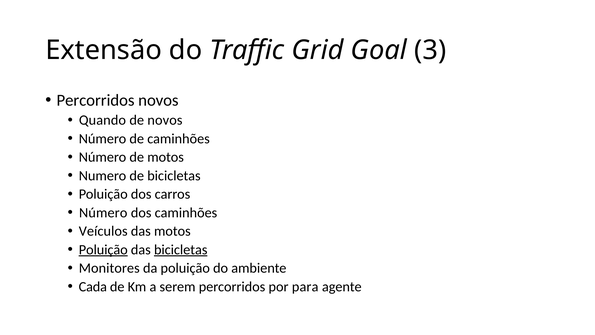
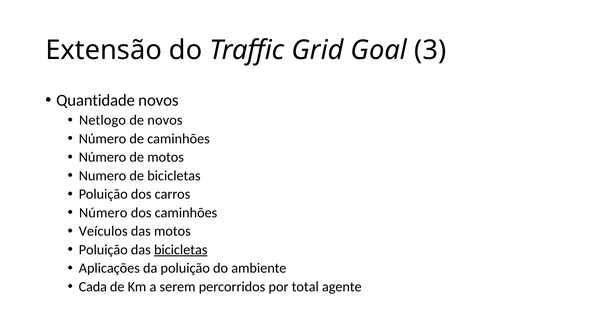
Percorridos at (96, 100): Percorridos -> Quantidade
Quando: Quando -> Netlogo
Poluição at (103, 250) underline: present -> none
Monitores: Monitores -> Aplicações
para: para -> total
